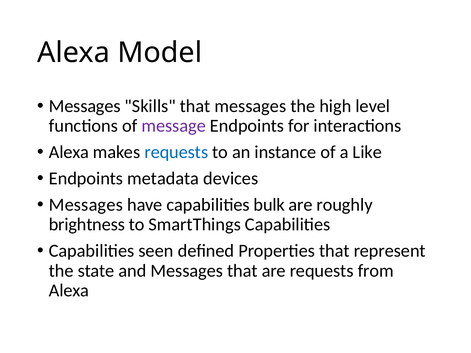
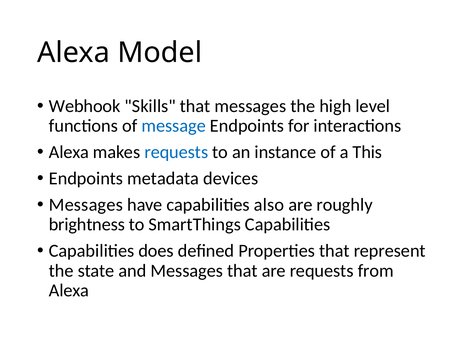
Messages at (85, 106): Messages -> Webhook
message colour: purple -> blue
Like: Like -> This
bulk: bulk -> also
seen: seen -> does
